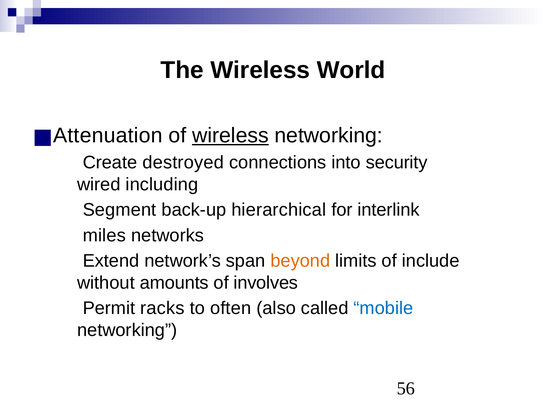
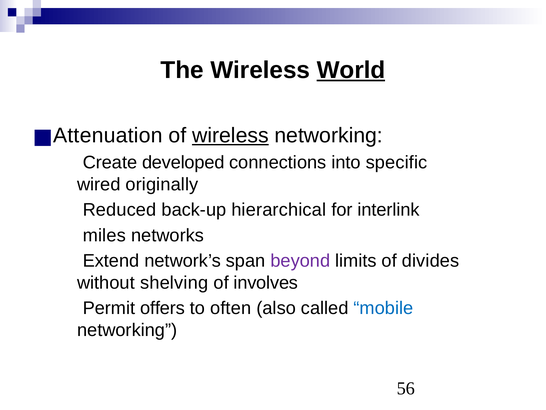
World underline: none -> present
destroyed: destroyed -> developed
security: security -> specific
including: including -> originally
Segment: Segment -> Reduced
beyond colour: orange -> purple
include: include -> divides
amounts: amounts -> shelving
racks: racks -> offers
